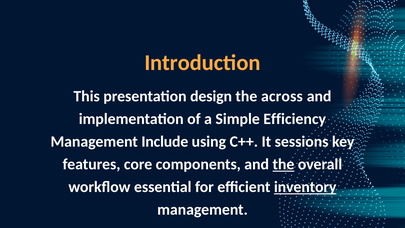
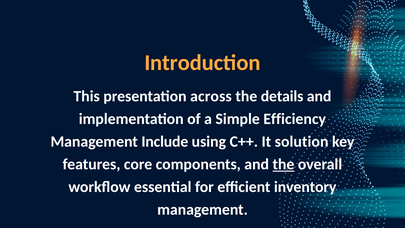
design: design -> across
across: across -> details
sessions: sessions -> solution
inventory underline: present -> none
